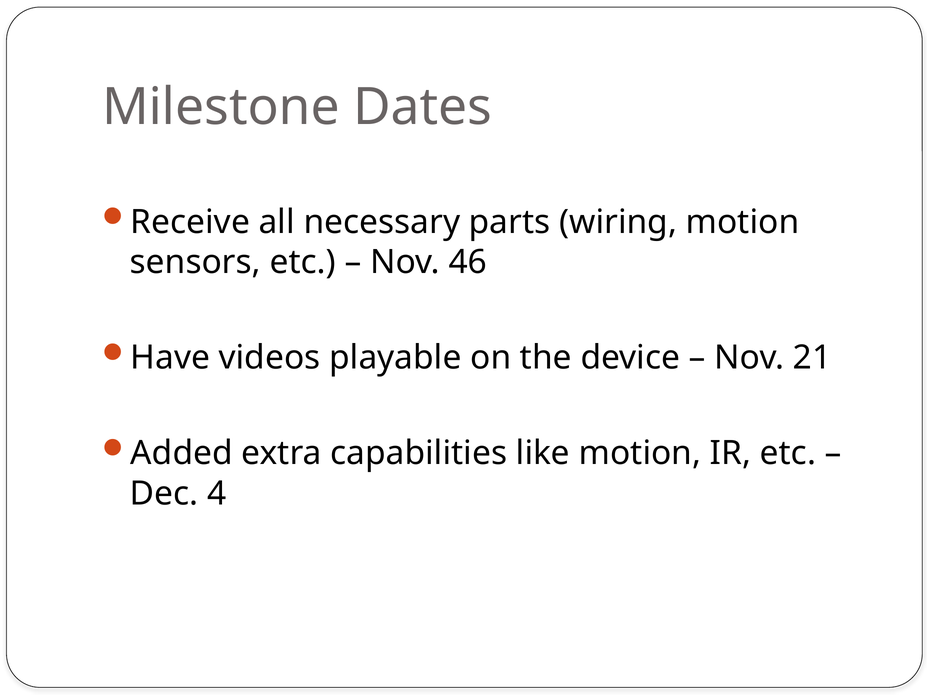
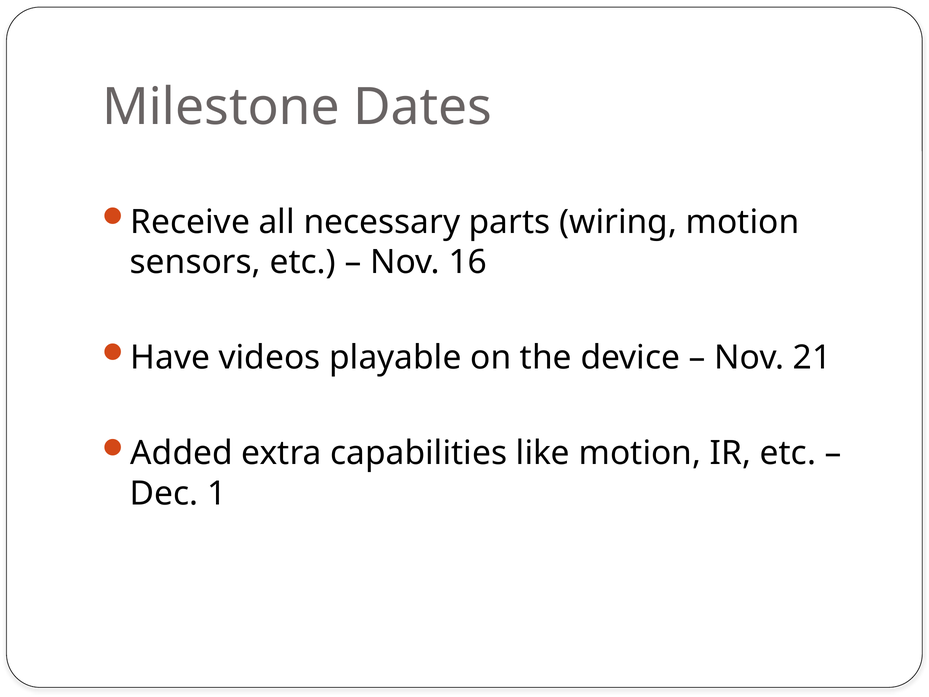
46: 46 -> 16
4: 4 -> 1
